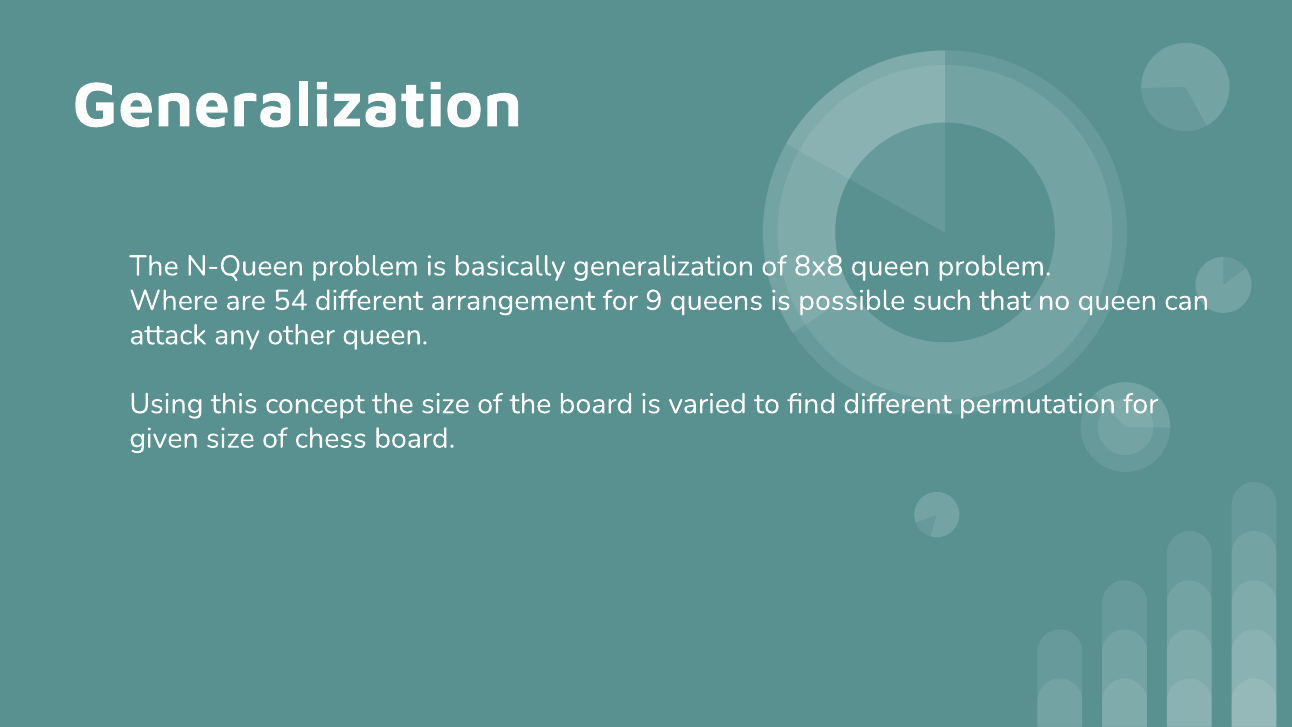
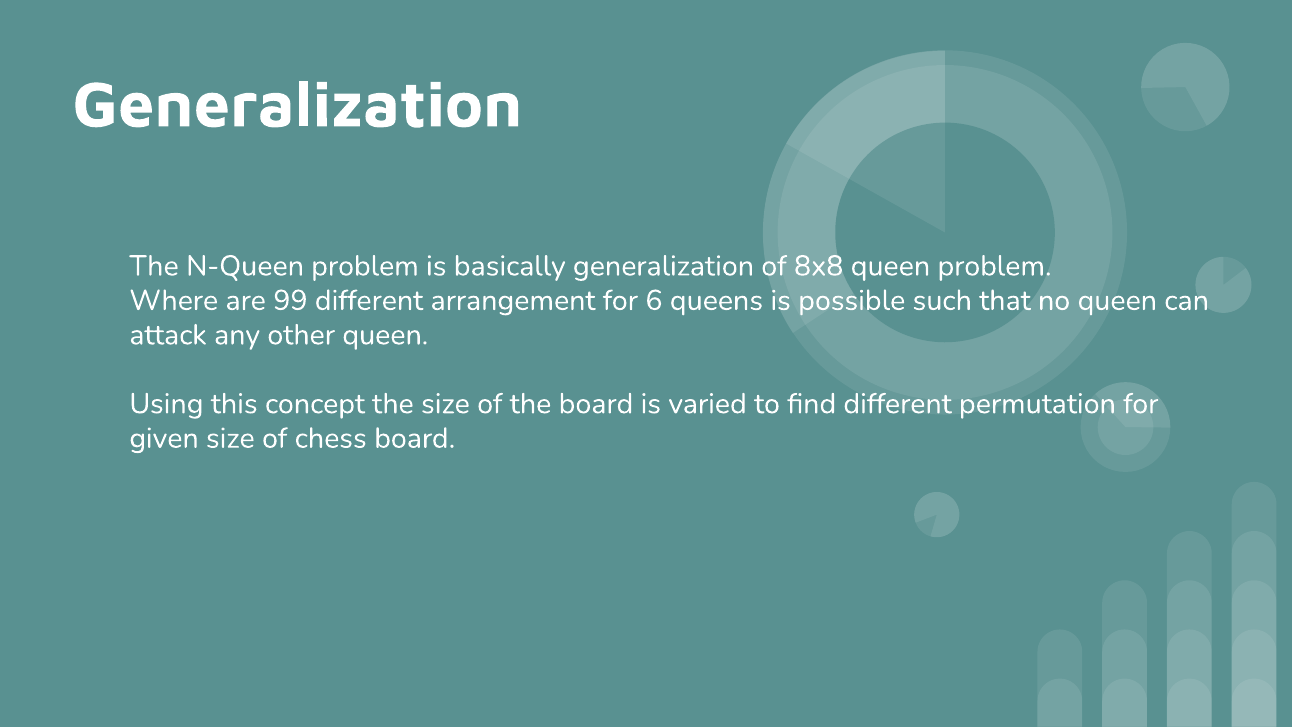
54: 54 -> 99
9: 9 -> 6
